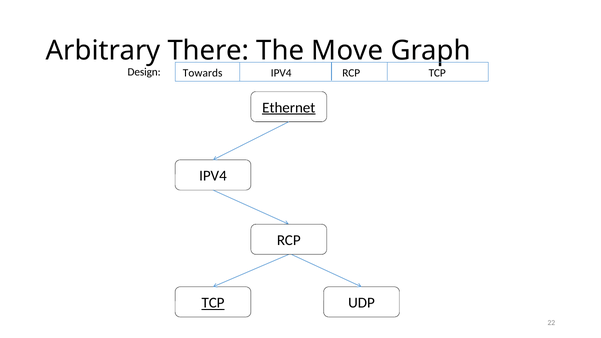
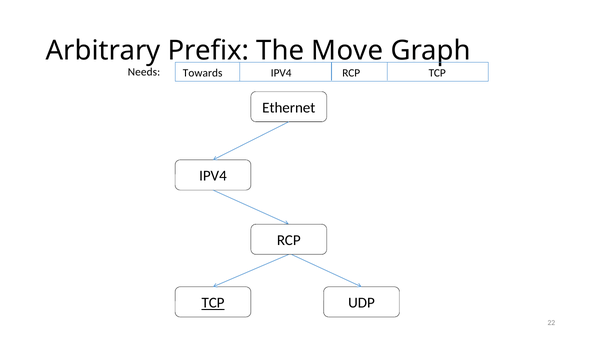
There: There -> Prefix
Design: Design -> Needs
Ethernet underline: present -> none
